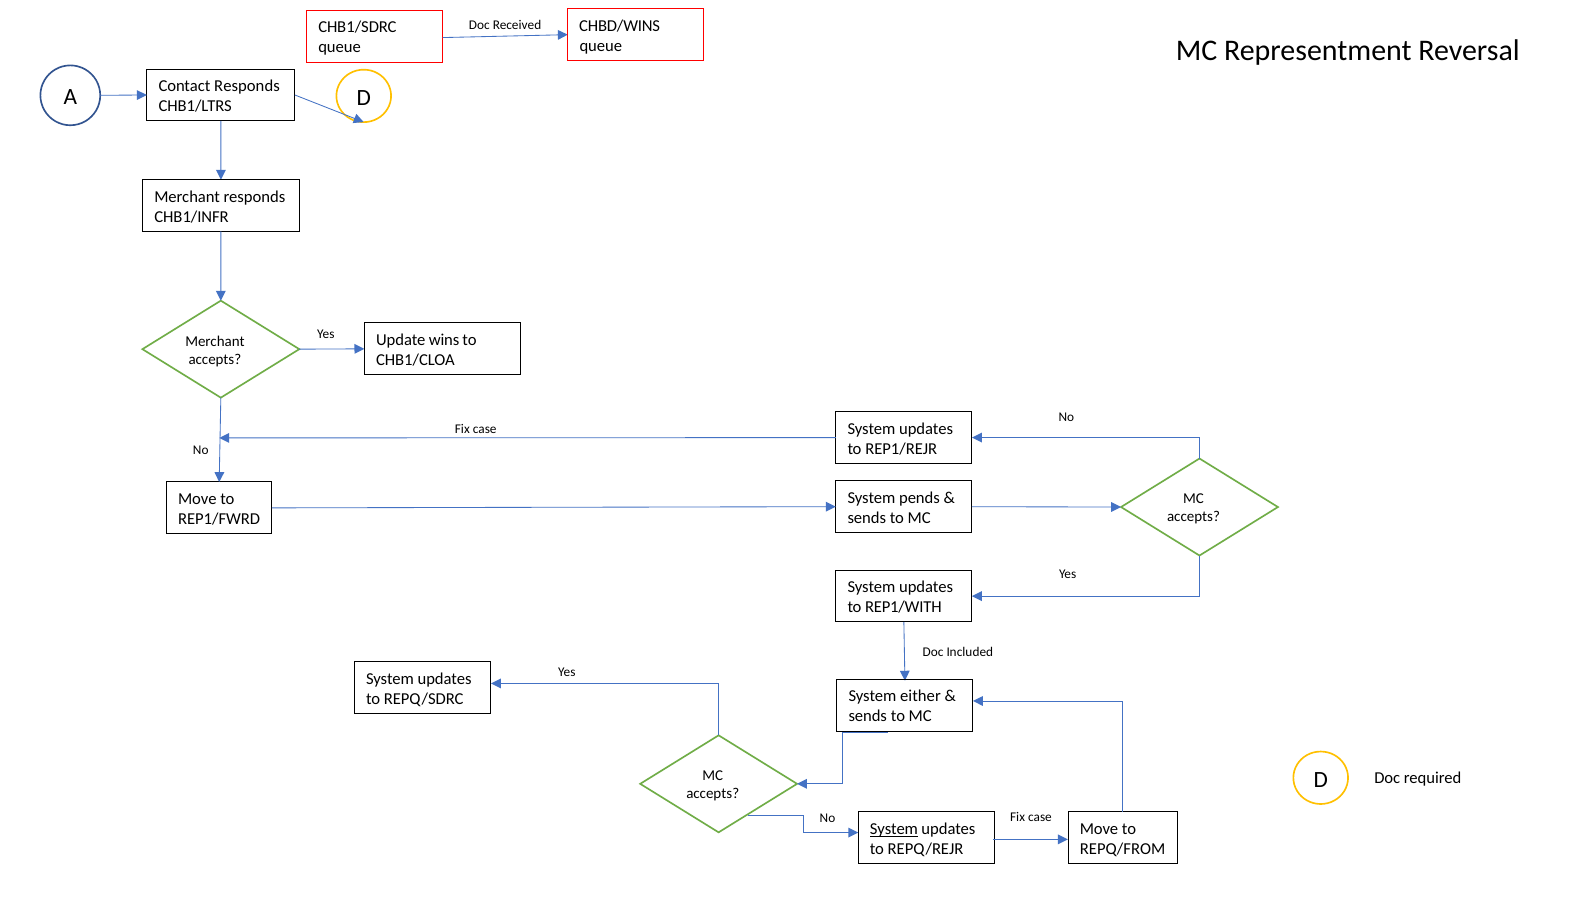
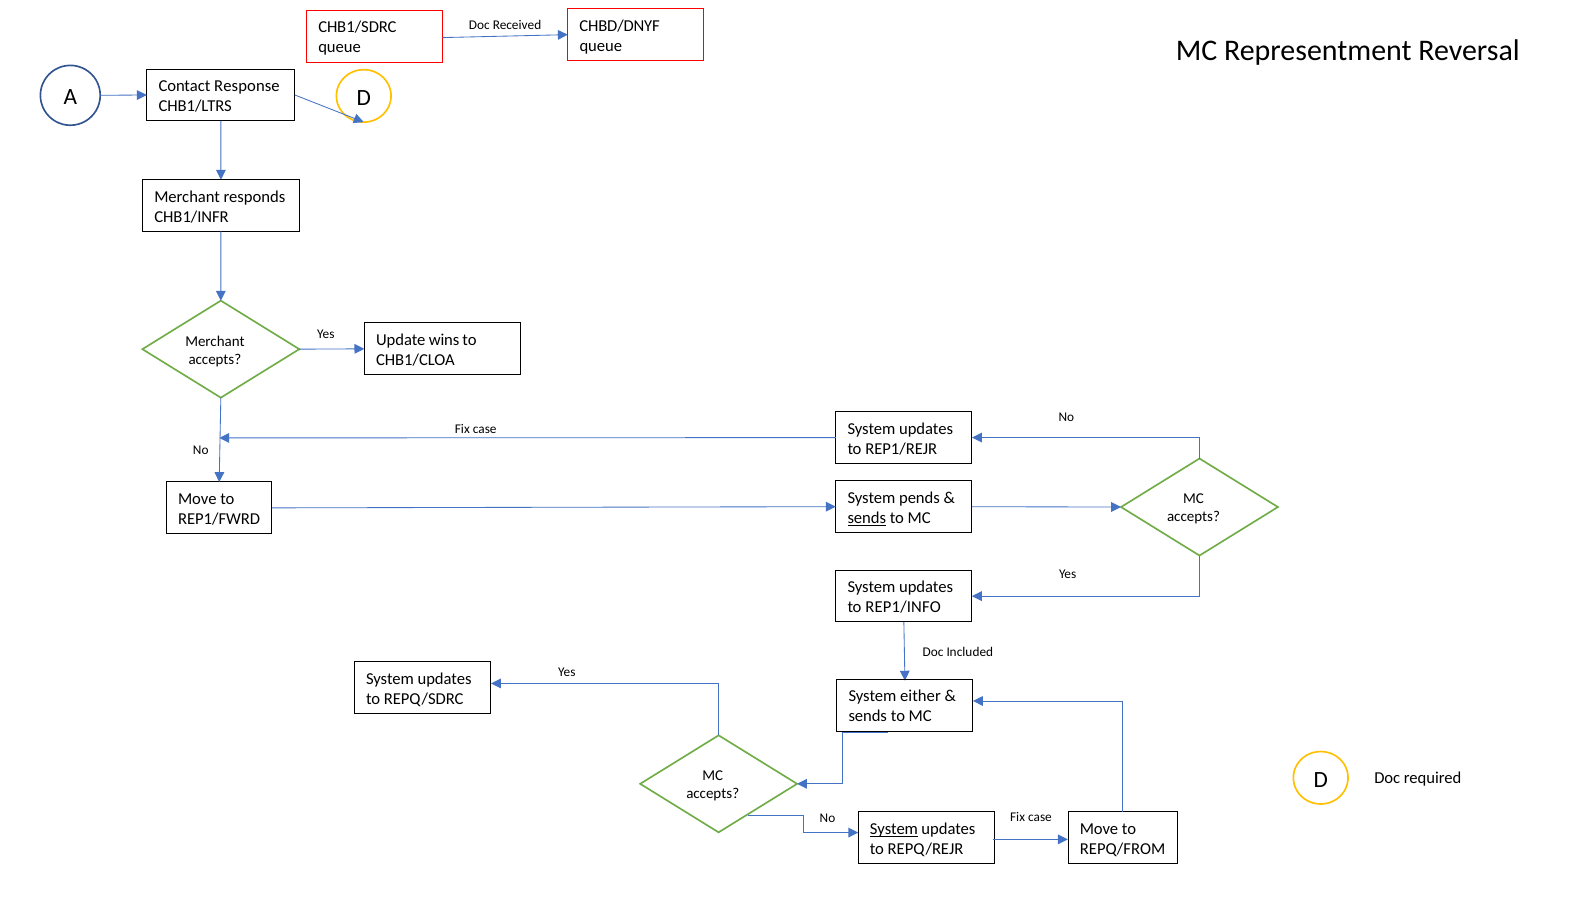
CHBD/WINS: CHBD/WINS -> CHBD/DNYF
Contact Responds: Responds -> Response
sends at (867, 518) underline: none -> present
REP1/WITH: REP1/WITH -> REP1/INFO
